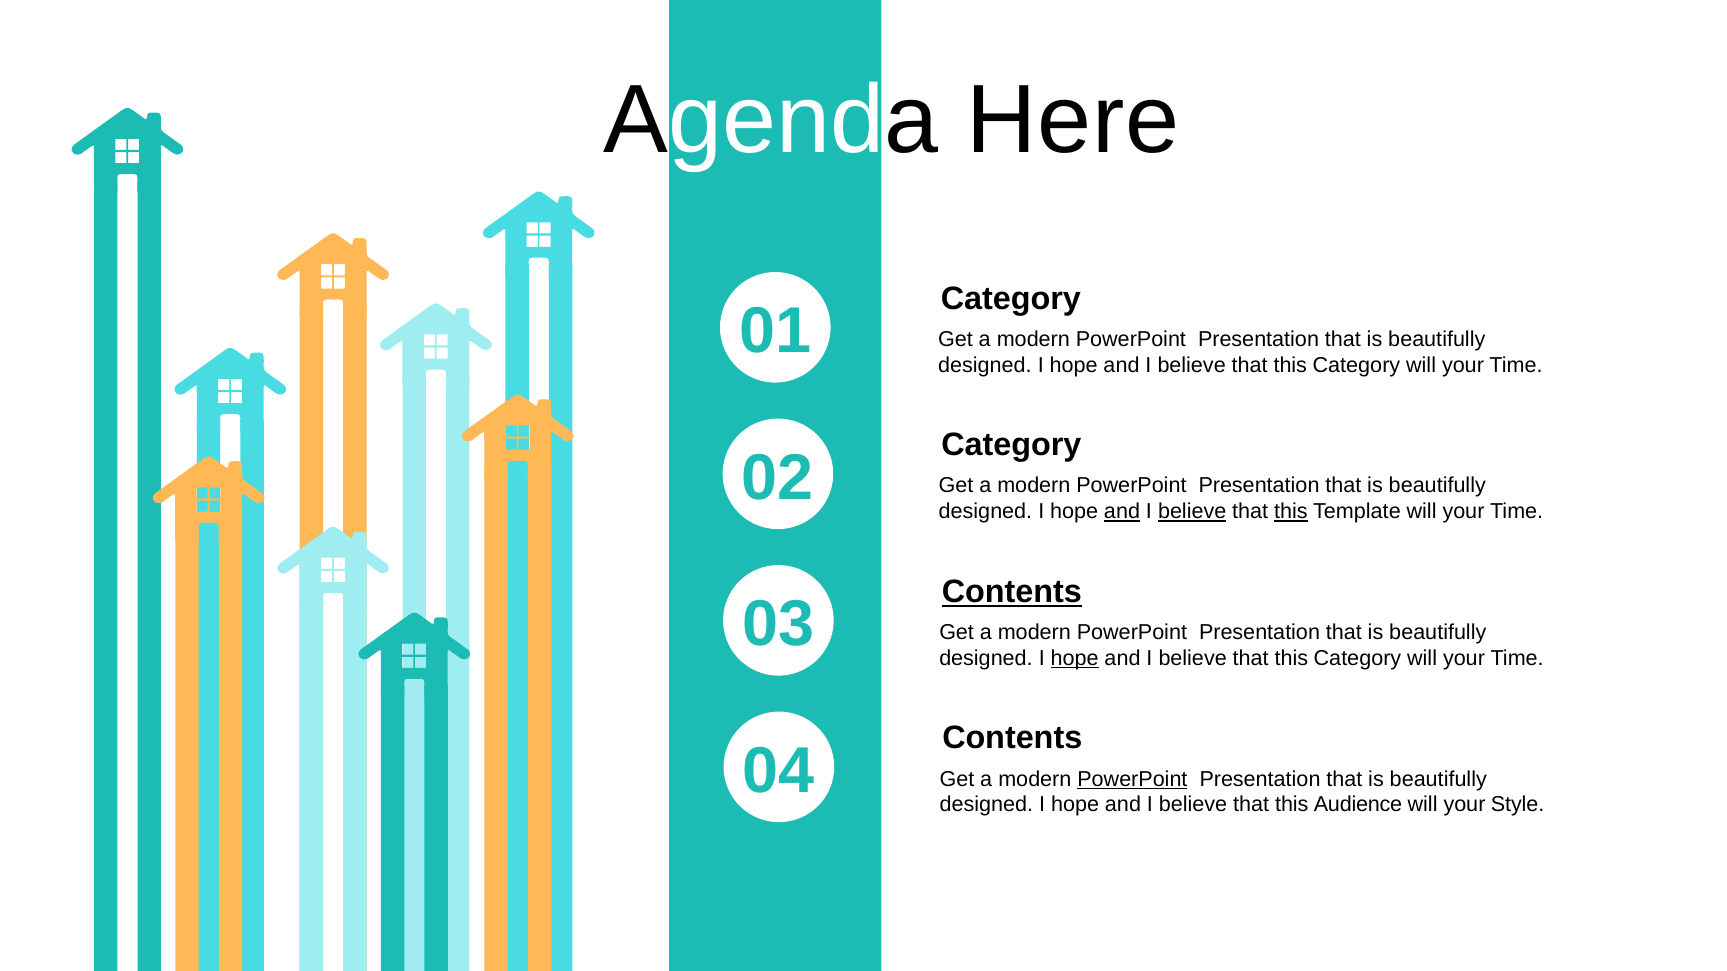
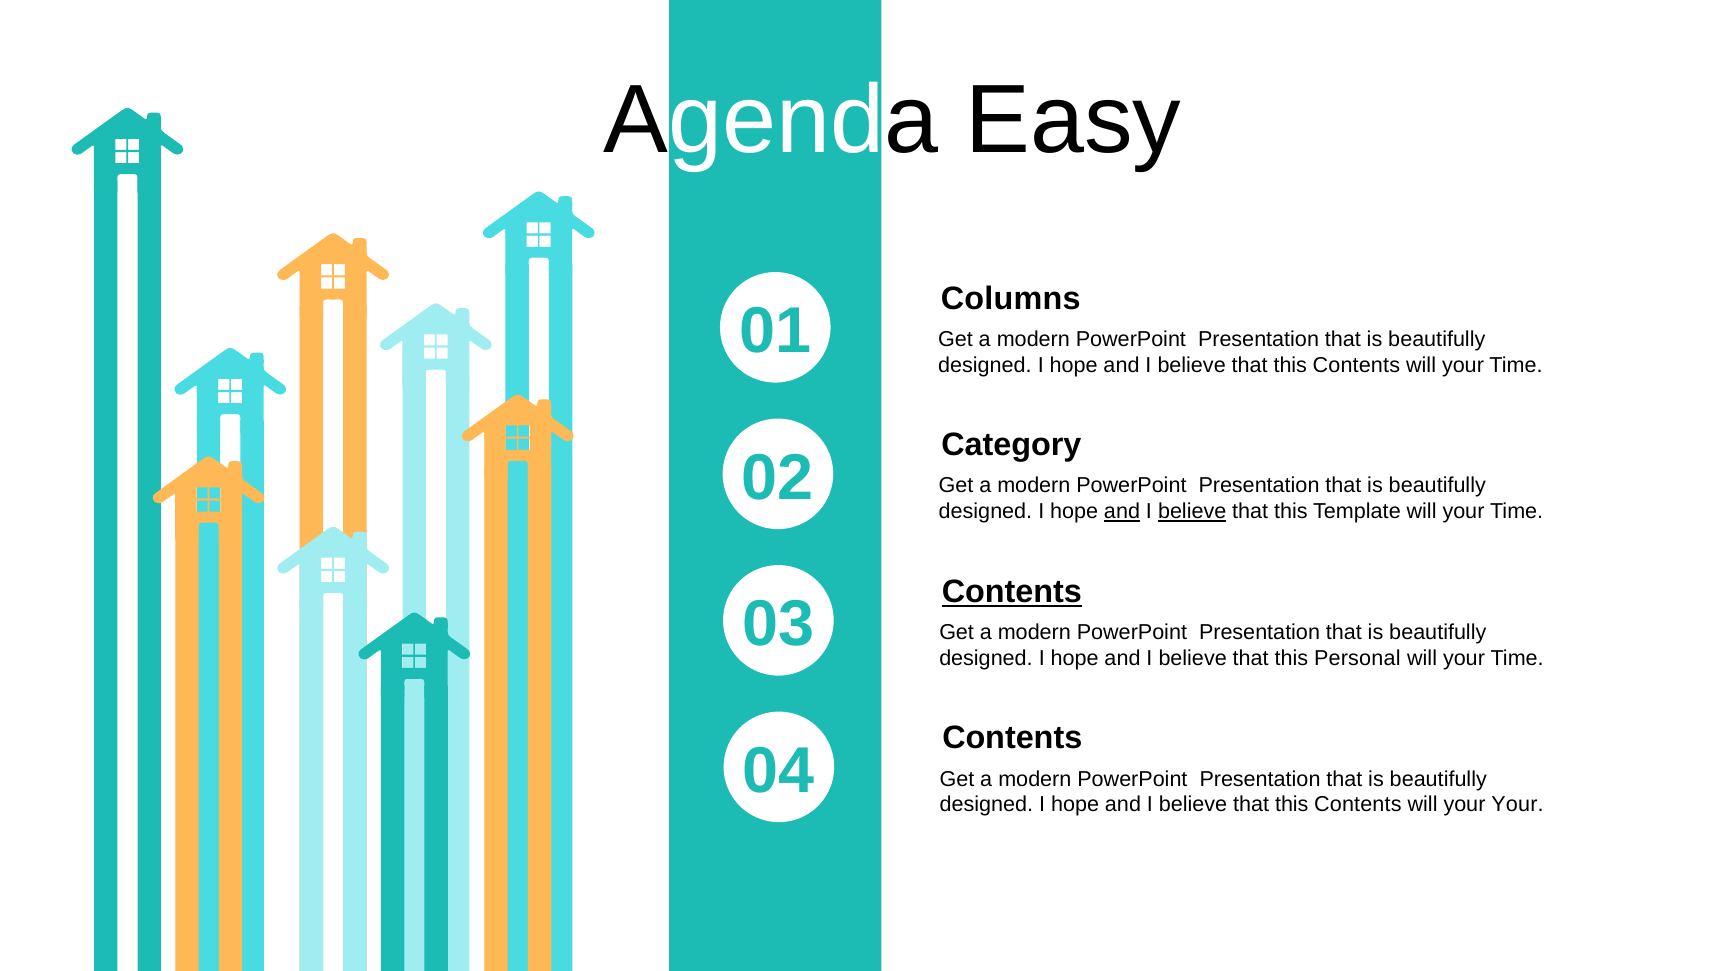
Here: Here -> Easy
Category at (1011, 299): Category -> Columns
Category at (1356, 365): Category -> Contents
this at (1291, 512) underline: present -> none
hope at (1075, 659) underline: present -> none
Category at (1357, 659): Category -> Personal
PowerPoint at (1132, 779) underline: present -> none
Audience at (1358, 805): Audience -> Contents
your Style: Style -> Your
